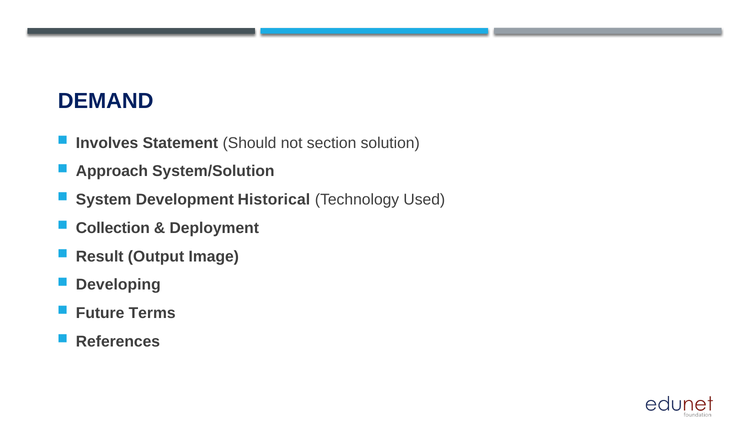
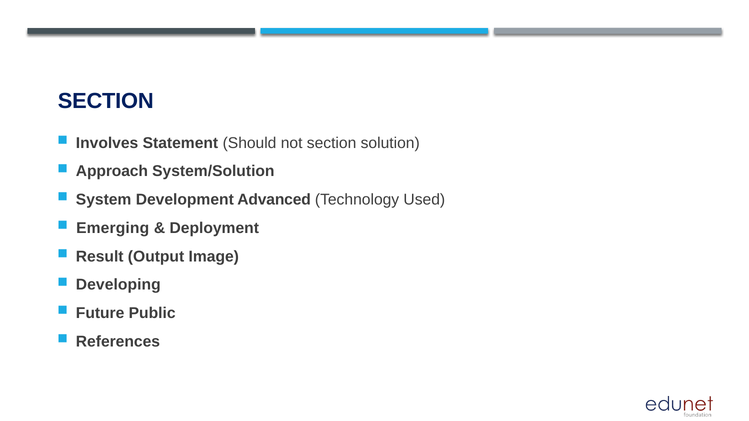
DEMAND at (106, 101): DEMAND -> SECTION
Historical: Historical -> Advanced
Collection: Collection -> Emerging
Terms: Terms -> Public
